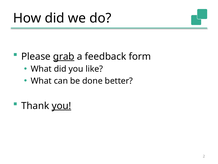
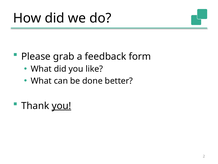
grab underline: present -> none
